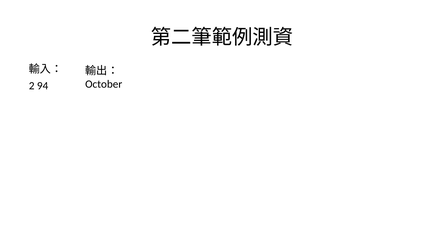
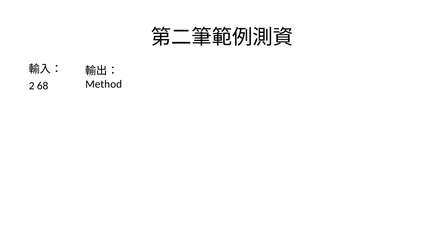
October: October -> Method
94: 94 -> 68
